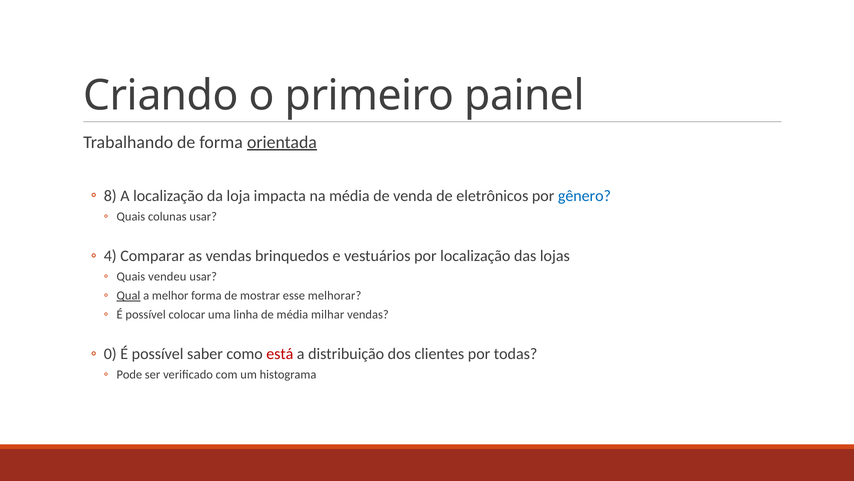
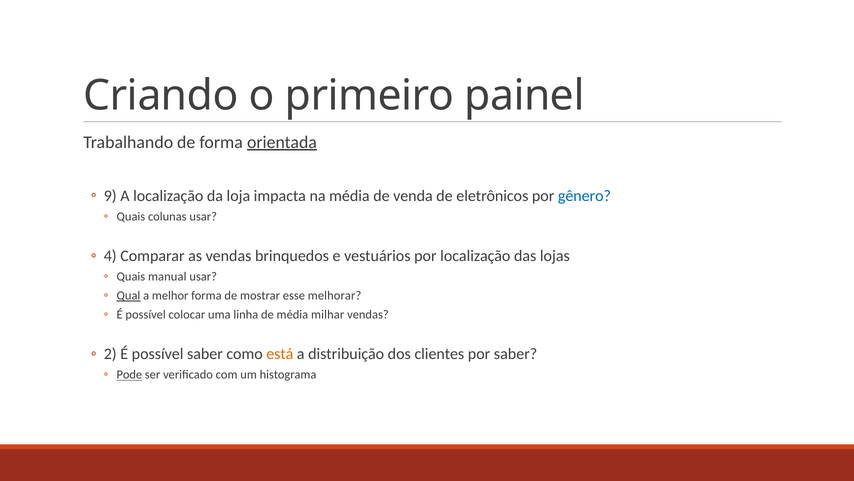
8: 8 -> 9
vendeu: vendeu -> manual
0: 0 -> 2
está colour: red -> orange
por todas: todas -> saber
Pode underline: none -> present
